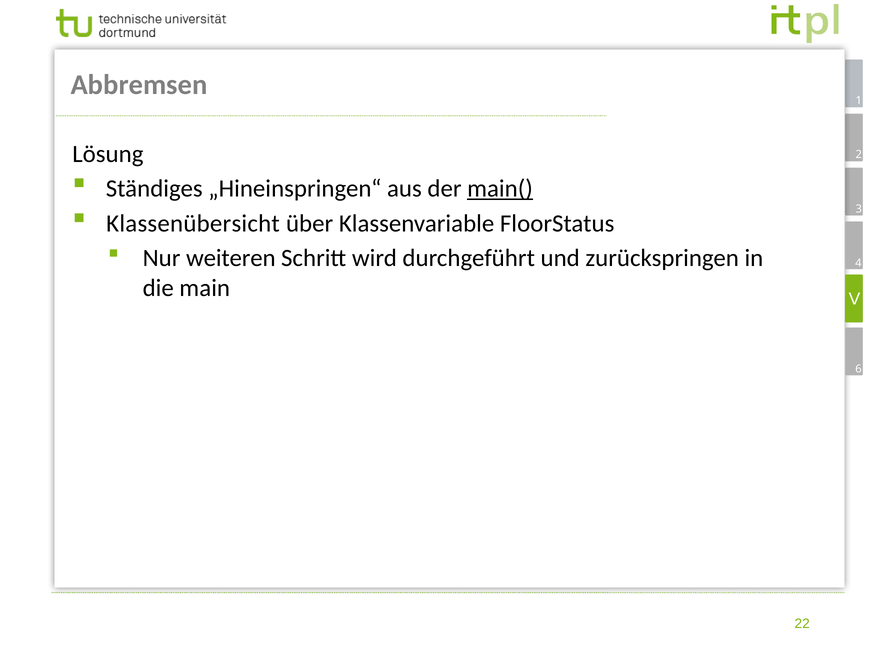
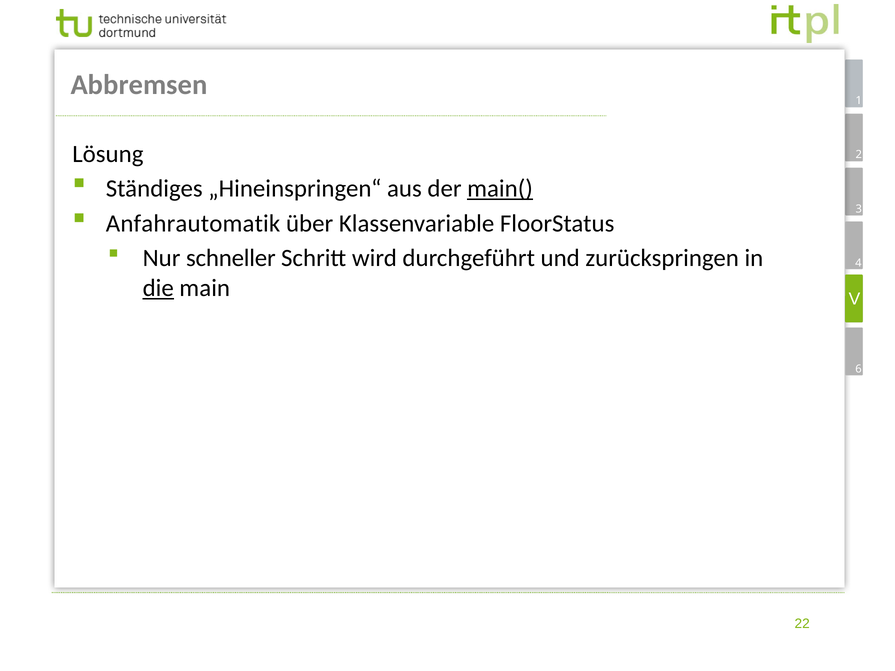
Klassenübersicht: Klassenübersicht -> Anfahrautomatik
weiteren: weiteren -> schneller
die underline: none -> present
